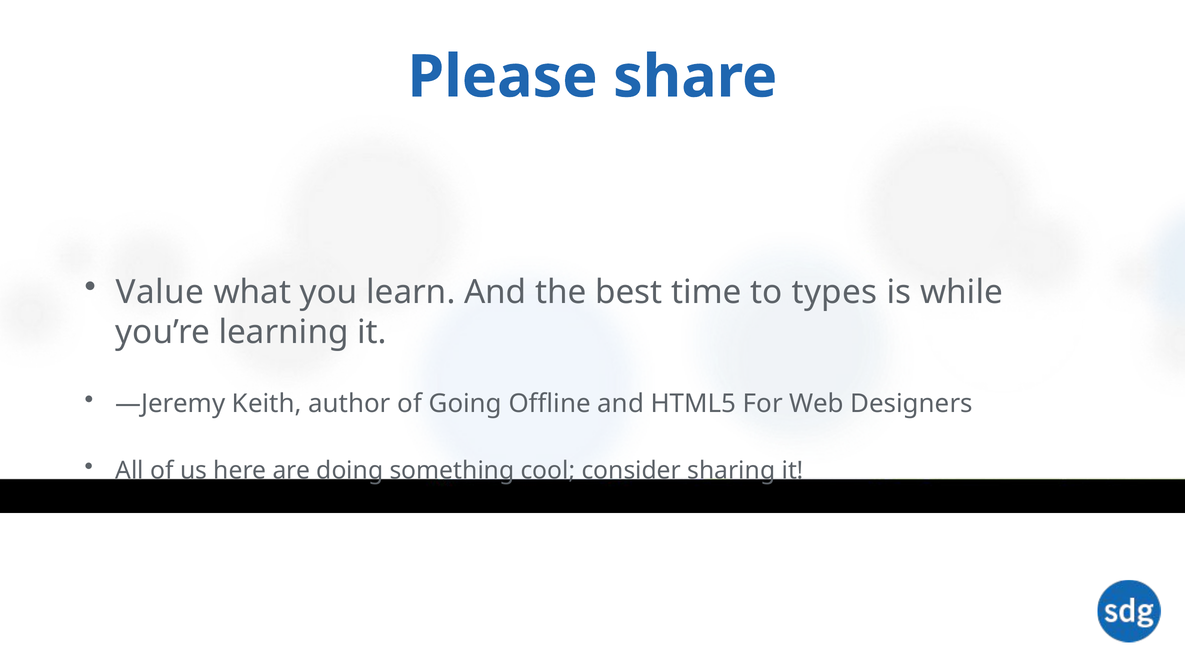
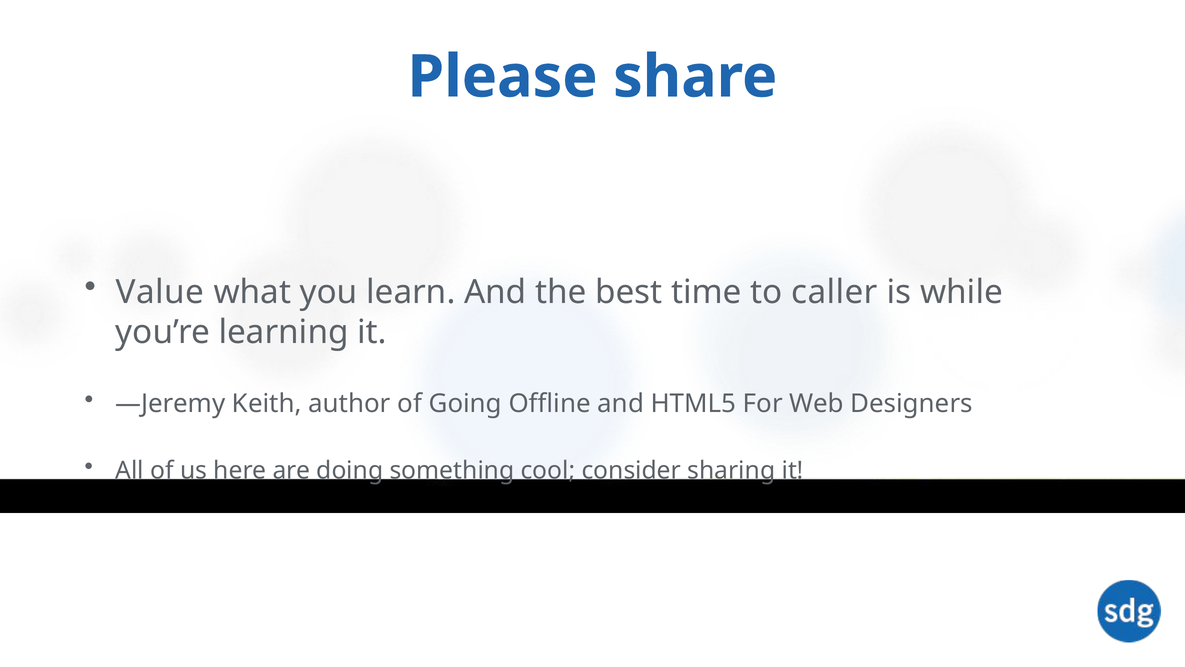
types: types -> caller
